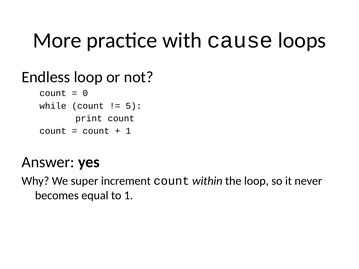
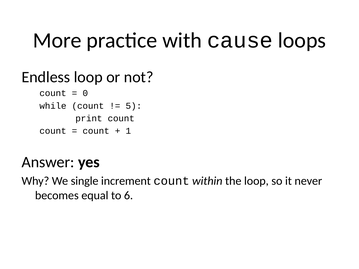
super: super -> single
to 1: 1 -> 6
